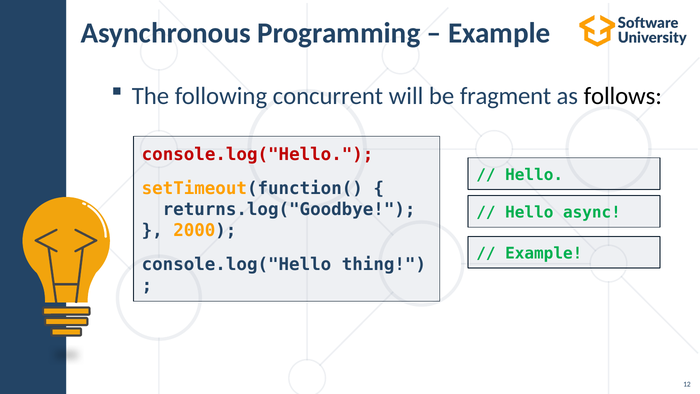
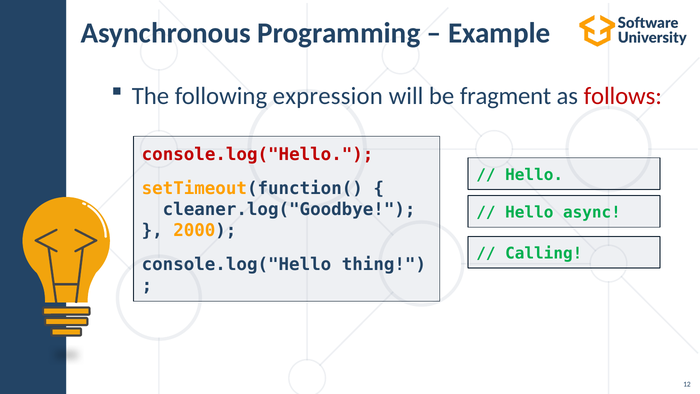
concurrent: concurrent -> expression
follows colour: black -> red
returns.log("Goodbye: returns.log("Goodbye -> cleaner.log("Goodbye
Example at (544, 253): Example -> Calling
